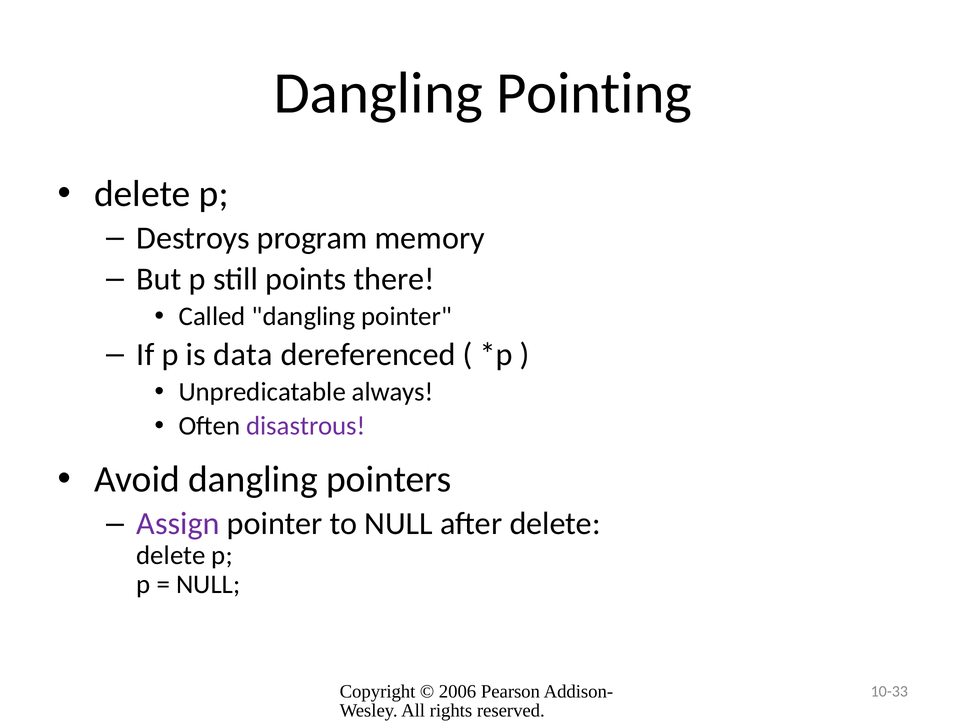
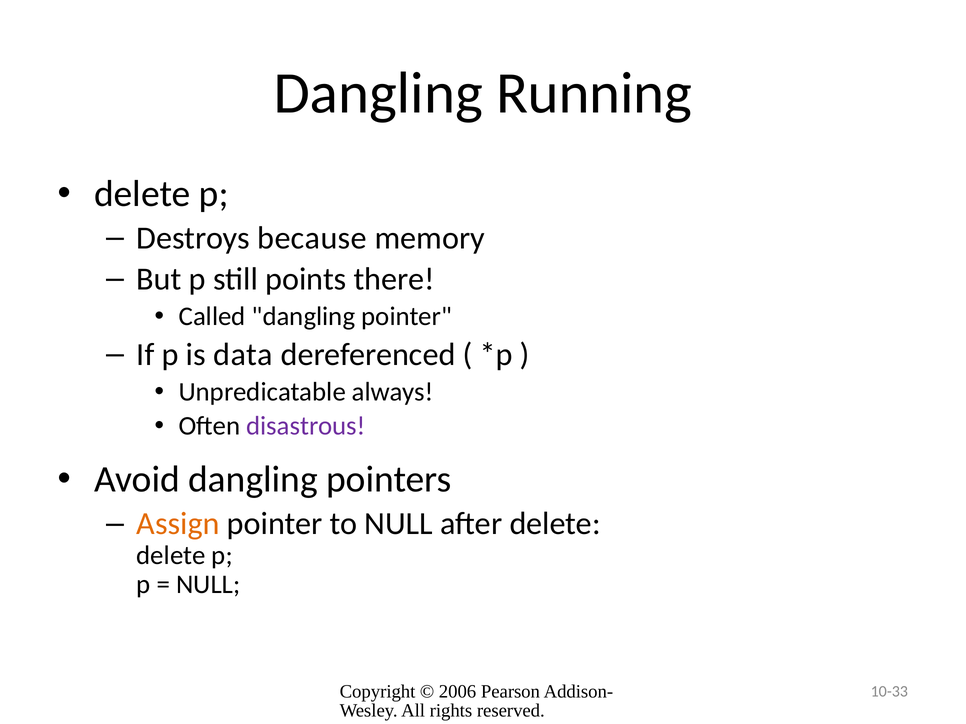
Pointing: Pointing -> Running
program: program -> because
Assign colour: purple -> orange
